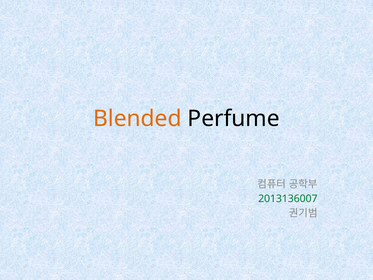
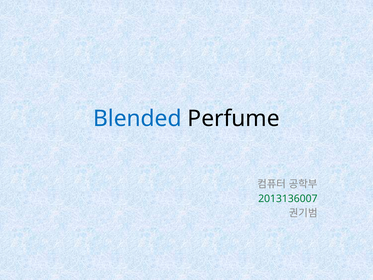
Blended colour: orange -> blue
